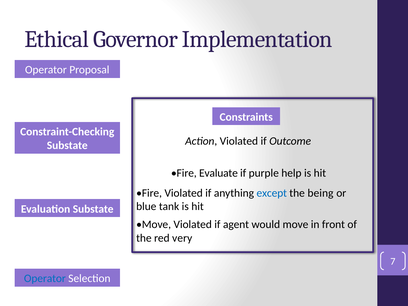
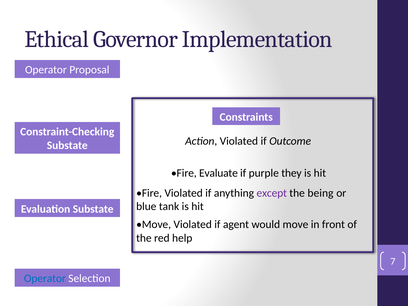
help: help -> they
except colour: blue -> purple
very: very -> help
